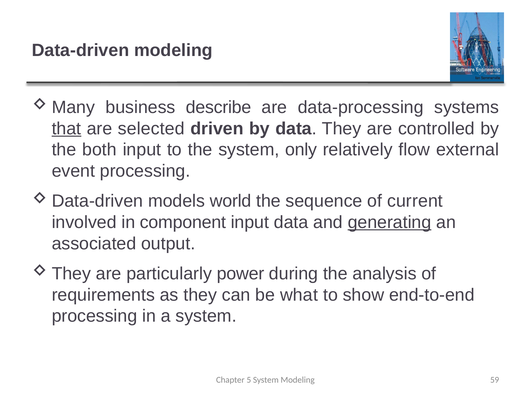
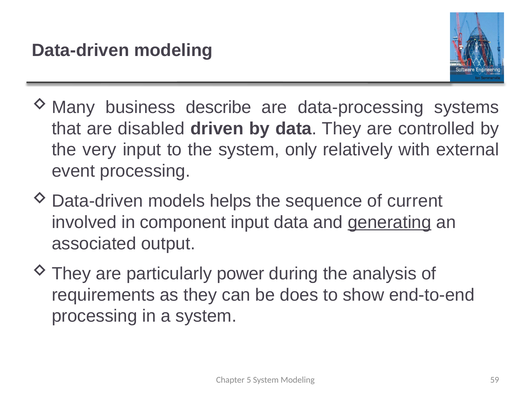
that underline: present -> none
selected: selected -> disabled
both: both -> very
flow: flow -> with
world: world -> helps
what: what -> does
